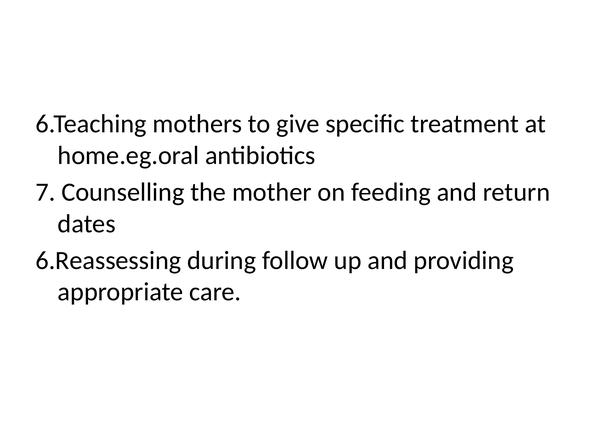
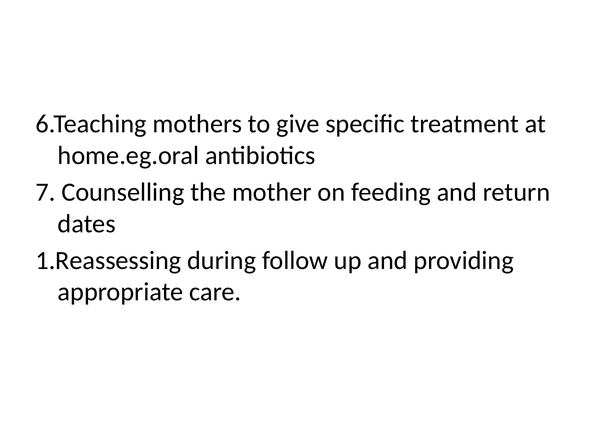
6.Reassessing: 6.Reassessing -> 1.Reassessing
